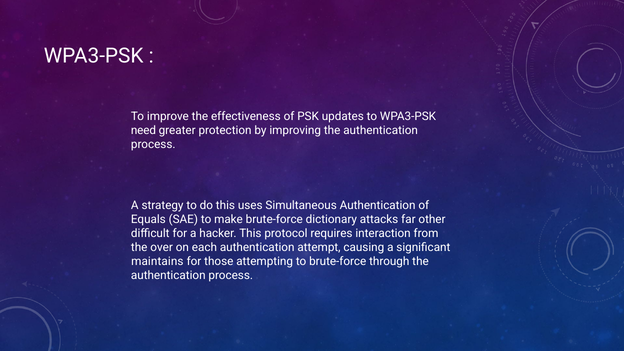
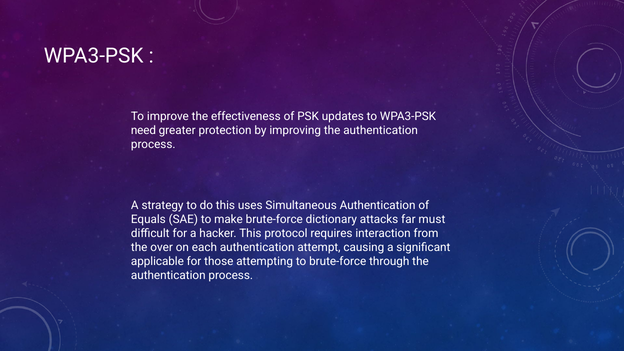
other: other -> must
maintains: maintains -> applicable
